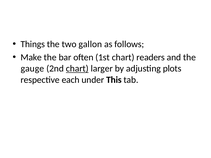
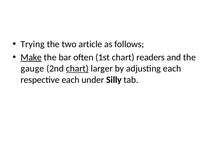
Things: Things -> Trying
gallon: gallon -> article
Make underline: none -> present
adjusting plots: plots -> each
This: This -> Silly
